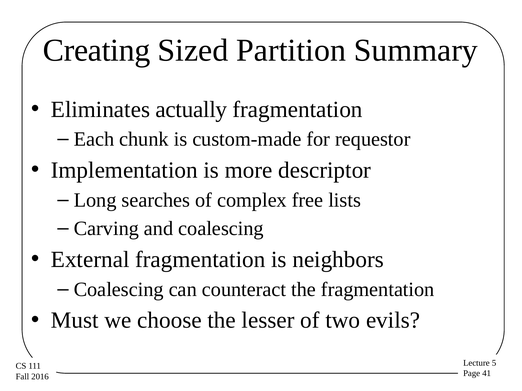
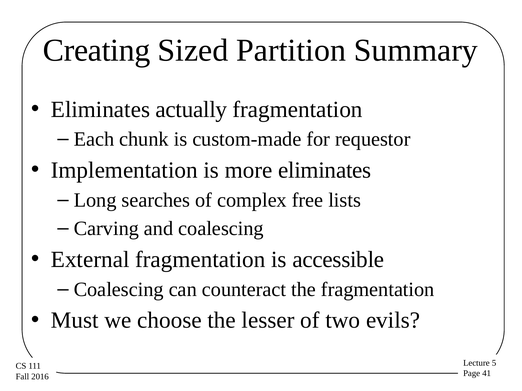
more descriptor: descriptor -> eliminates
neighbors: neighbors -> accessible
